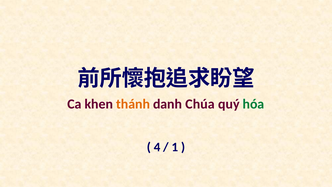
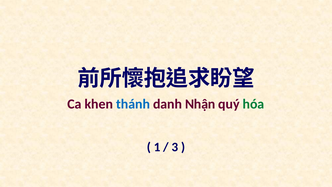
thánh colour: orange -> blue
Chúa: Chúa -> Nhận
4: 4 -> 1
1: 1 -> 3
